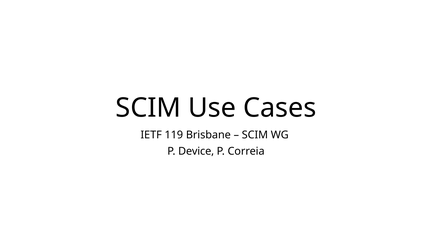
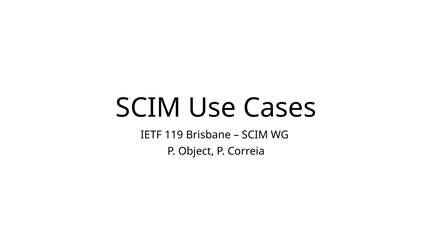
Device: Device -> Object
